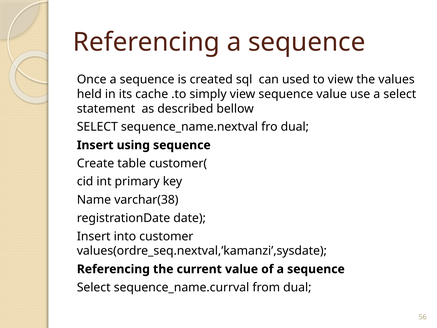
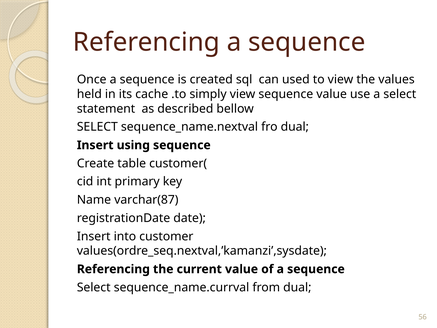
varchar(38: varchar(38 -> varchar(87
